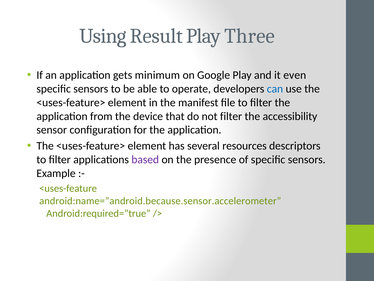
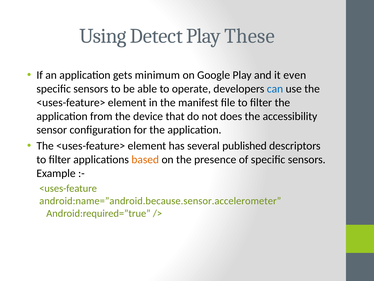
Result: Result -> Detect
Three: Three -> These
not filter: filter -> does
resources: resources -> published
based colour: purple -> orange
